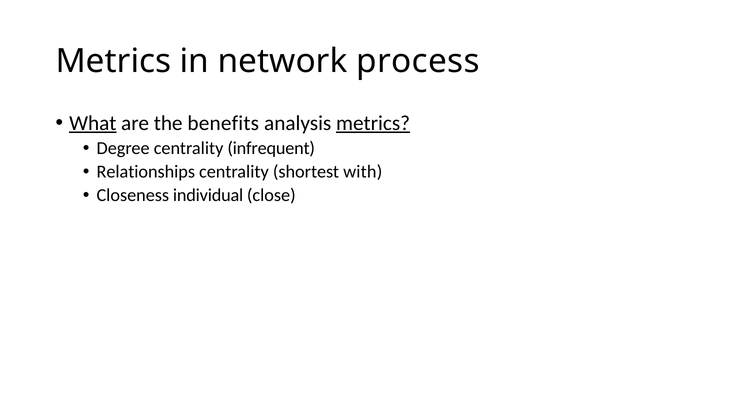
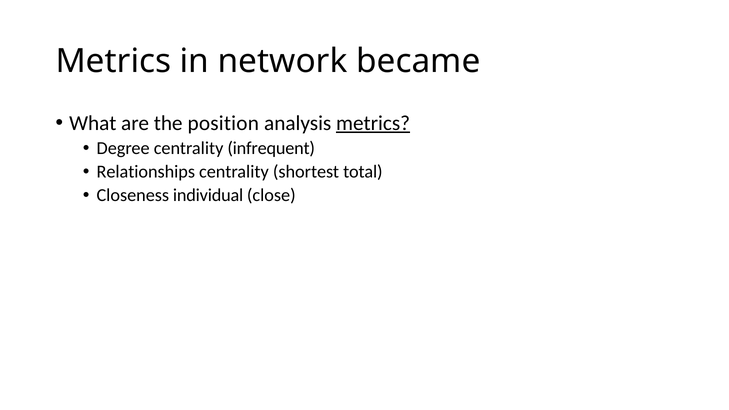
process: process -> became
What underline: present -> none
benefits: benefits -> position
with: with -> total
